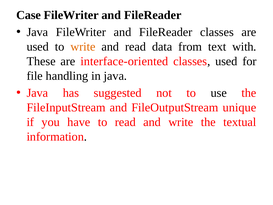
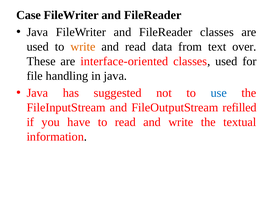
with: with -> over
use colour: black -> blue
unique: unique -> refilled
